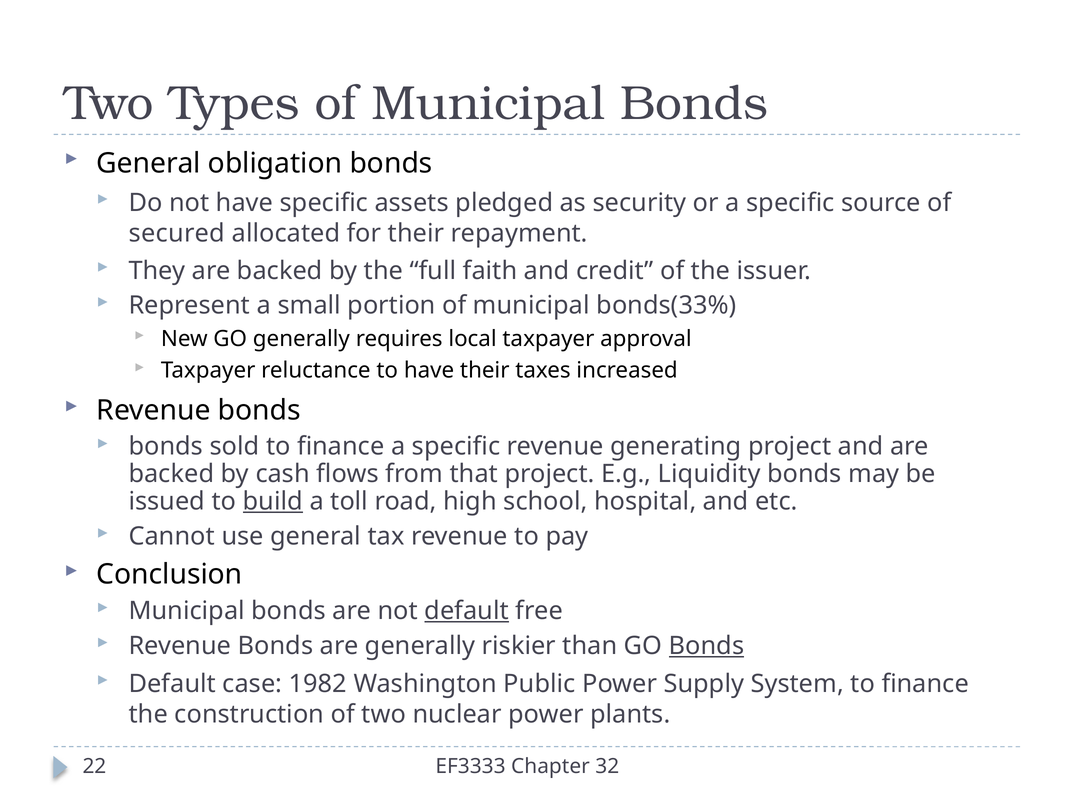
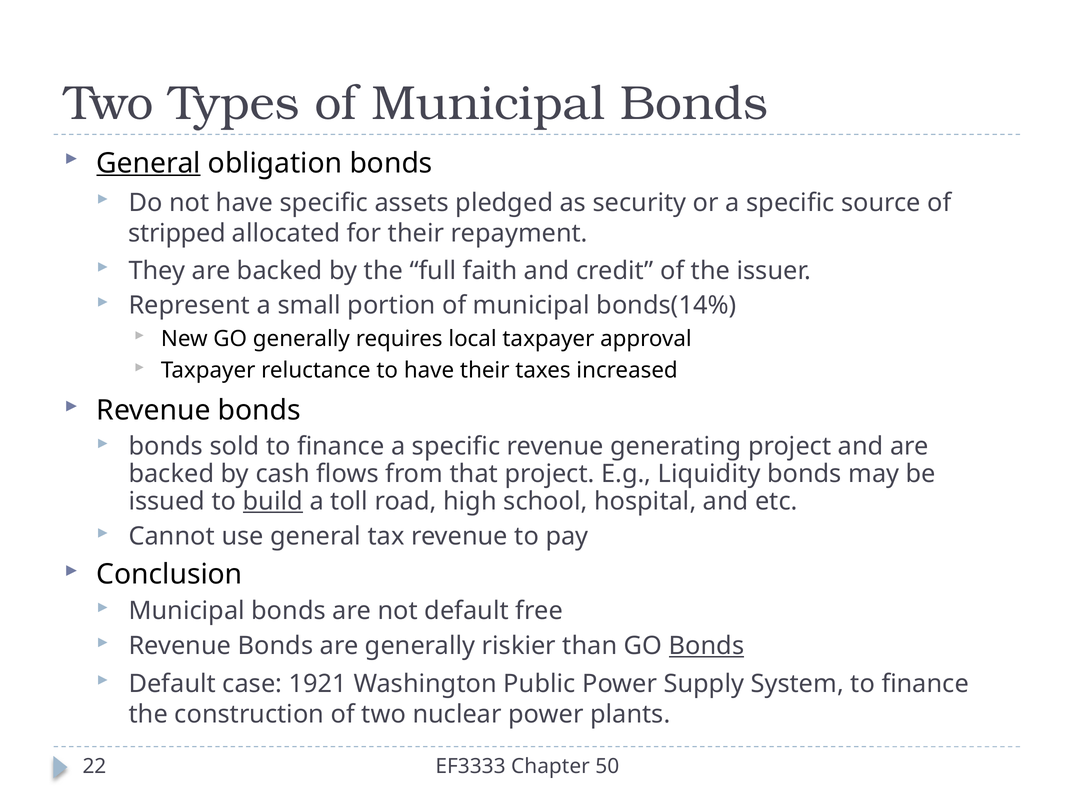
General at (149, 163) underline: none -> present
secured: secured -> stripped
bonds(33%: bonds(33% -> bonds(14%
default at (467, 610) underline: present -> none
1982: 1982 -> 1921
32: 32 -> 50
